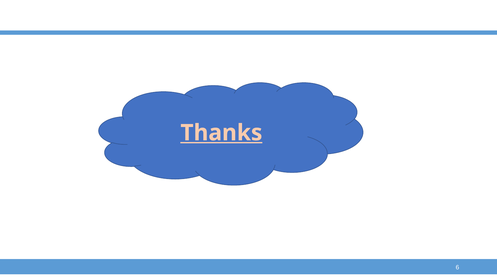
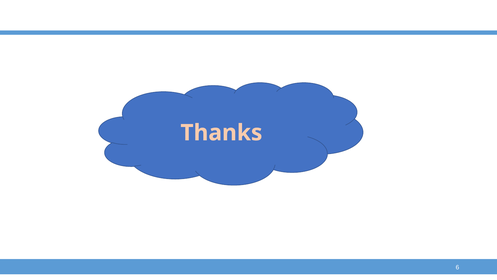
Thanks underline: present -> none
